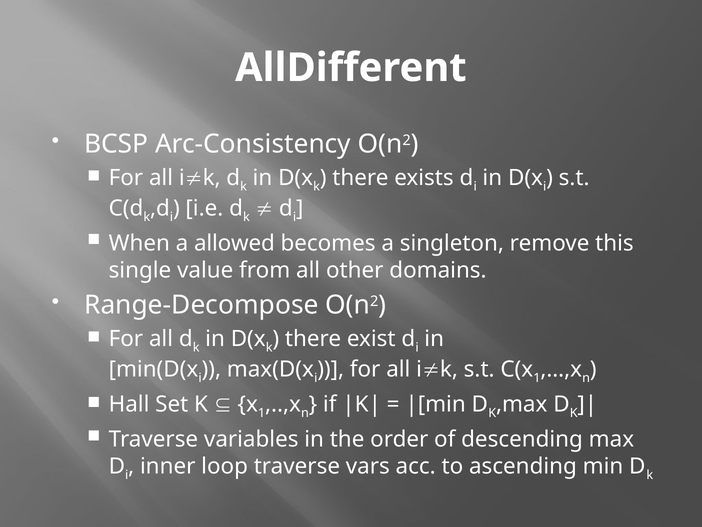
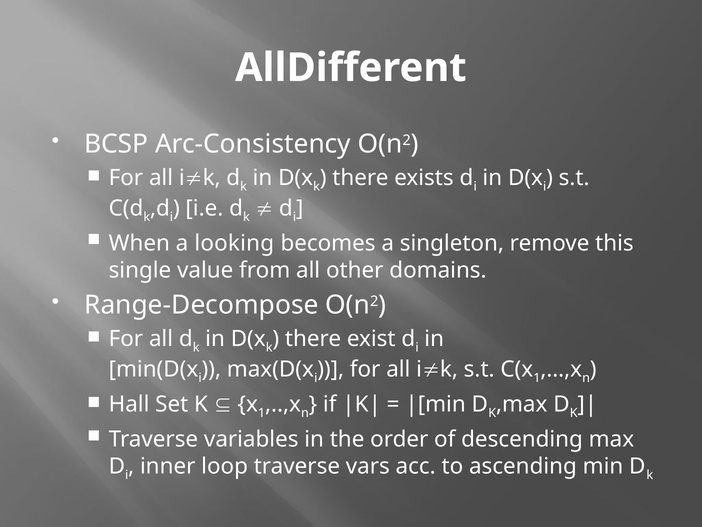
allowed: allowed -> looking
